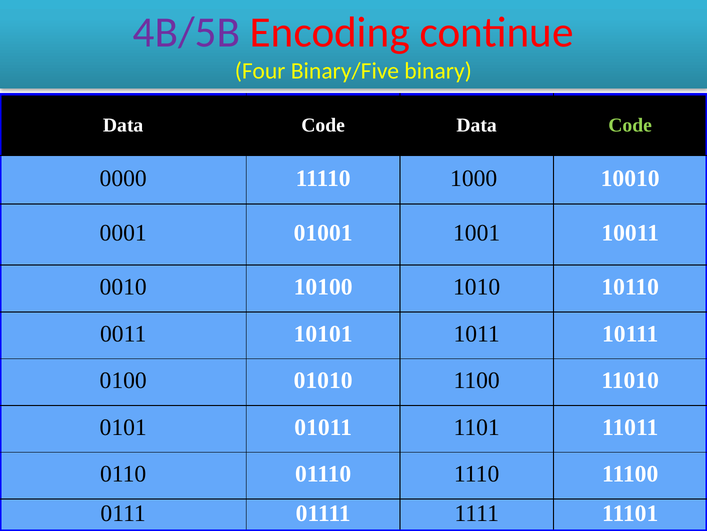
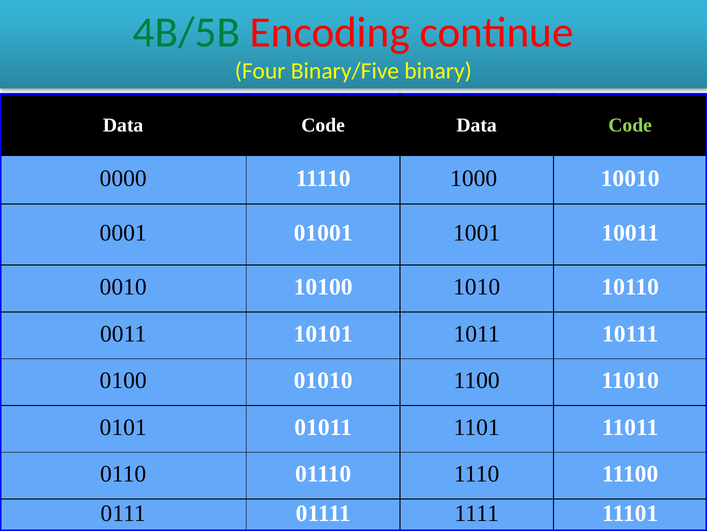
4B/5B colour: purple -> green
